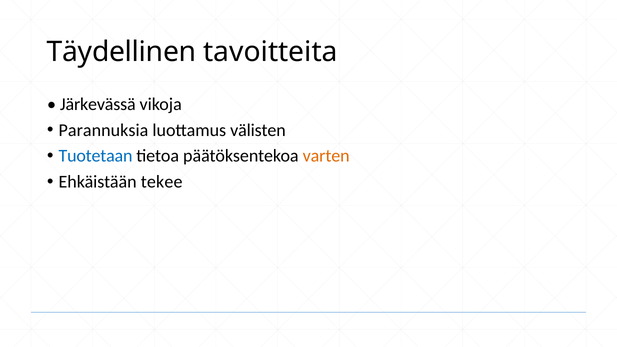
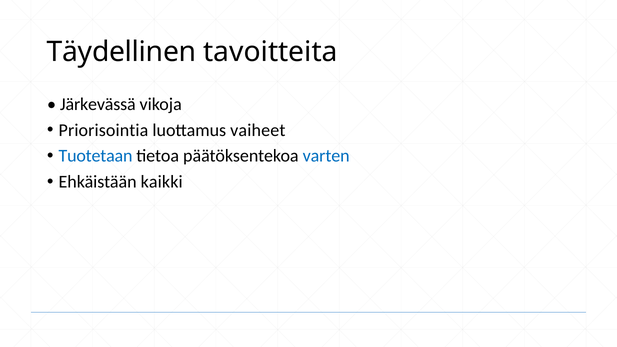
Parannuksia: Parannuksia -> Priorisointia
välisten: välisten -> vaiheet
varten colour: orange -> blue
tekee: tekee -> kaikki
